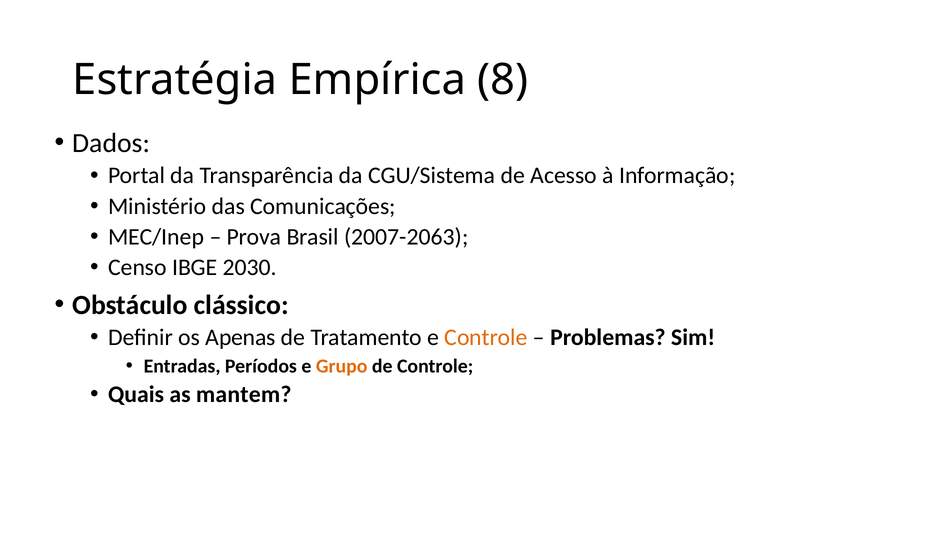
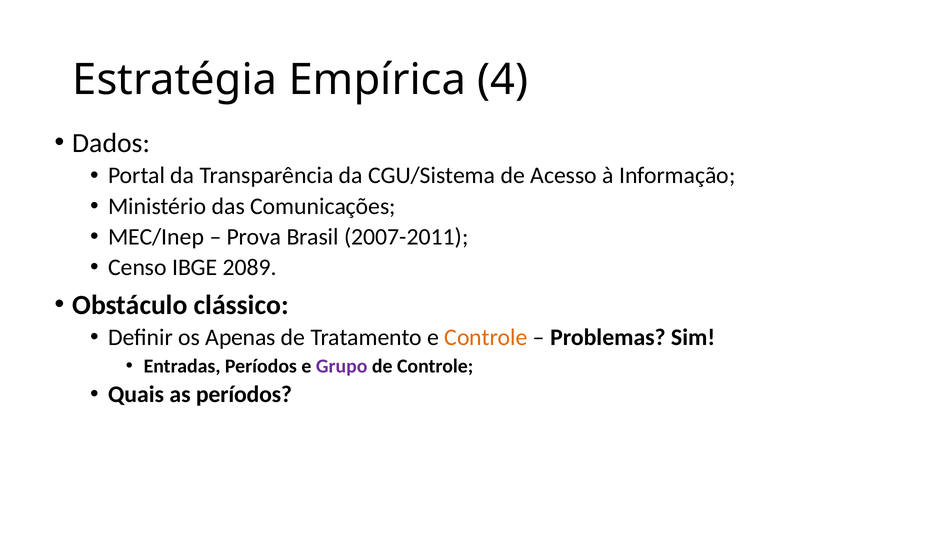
8: 8 -> 4
2007-2063: 2007-2063 -> 2007-2011
2030: 2030 -> 2089
Grupo colour: orange -> purple
as mantem: mantem -> períodos
